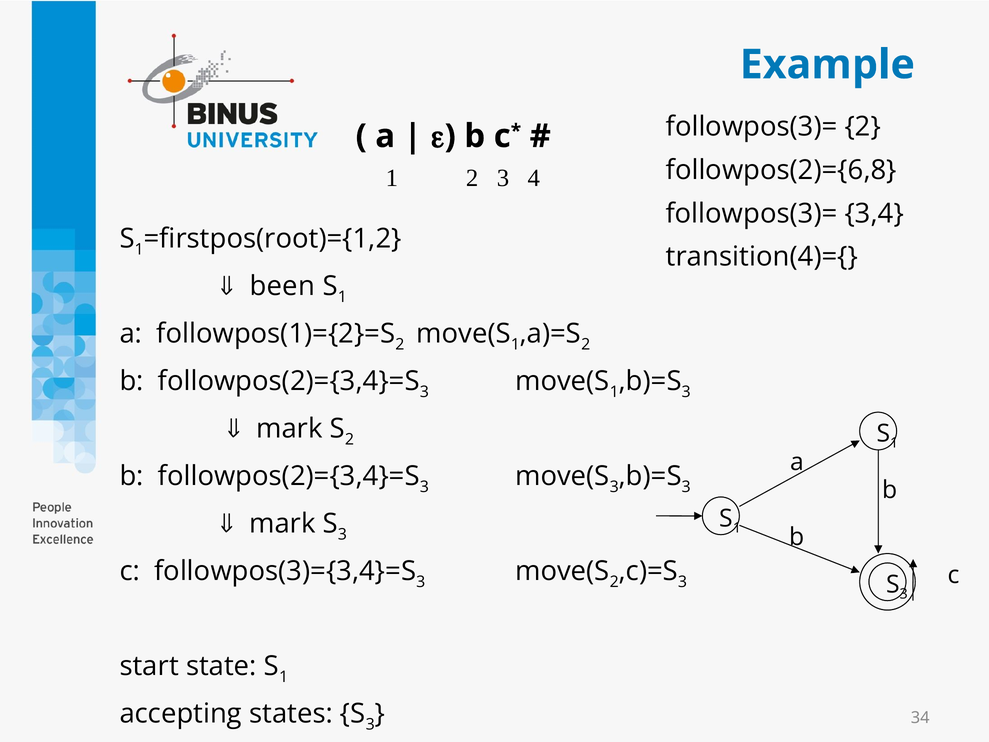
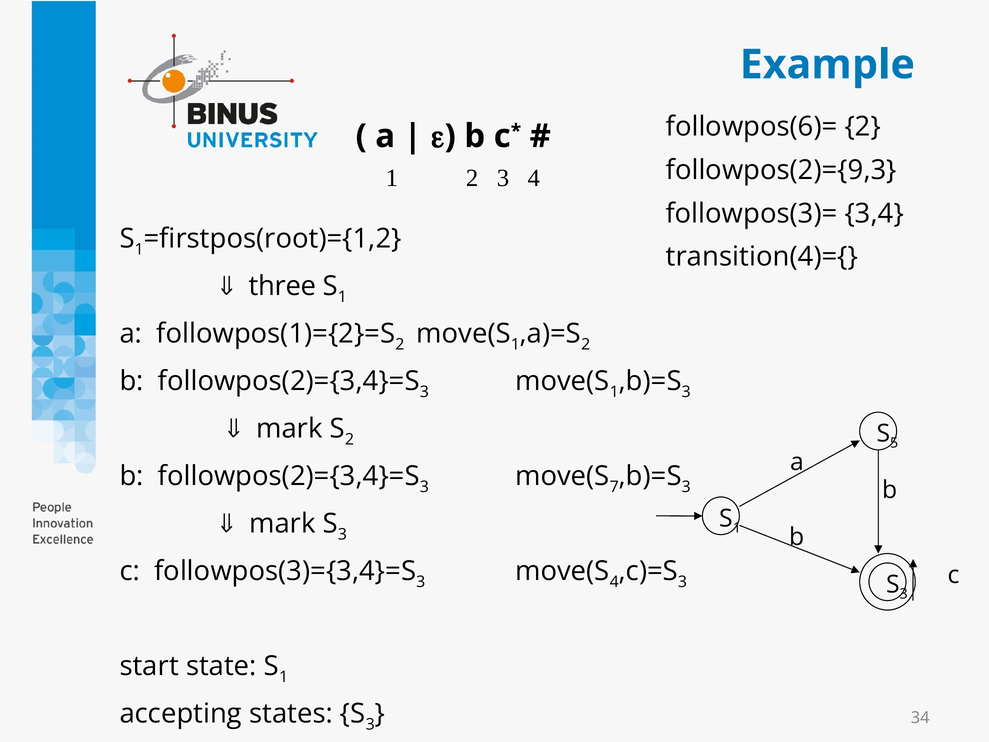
followpos(3)= at (752, 127): followpos(3)= -> followpos(6)=
followpos(2)={6,8: followpos(2)={6,8 -> followpos(2)={9,3
been: been -> three
1 at (894, 443): 1 -> 5
3 at (614, 487): 3 -> 7
2 at (614, 582): 2 -> 4
